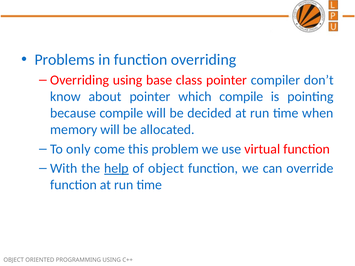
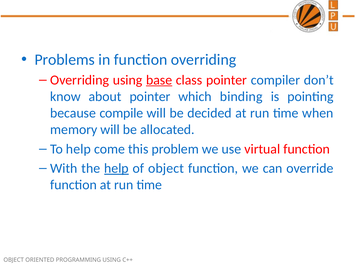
base underline: none -> present
which compile: compile -> binding
To only: only -> help
